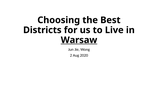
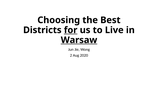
for underline: none -> present
